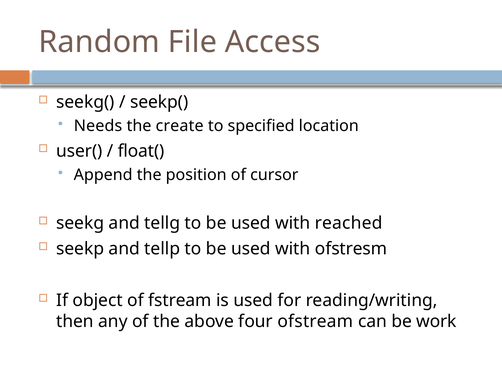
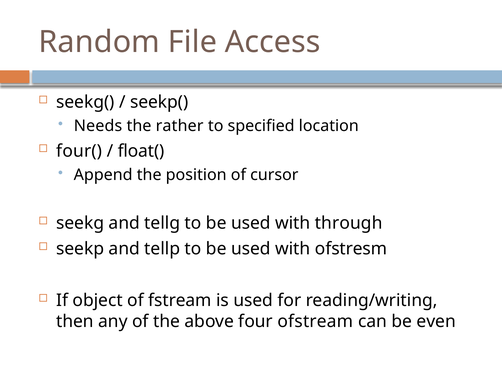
create: create -> rather
user(: user( -> four(
reached: reached -> through
work: work -> even
